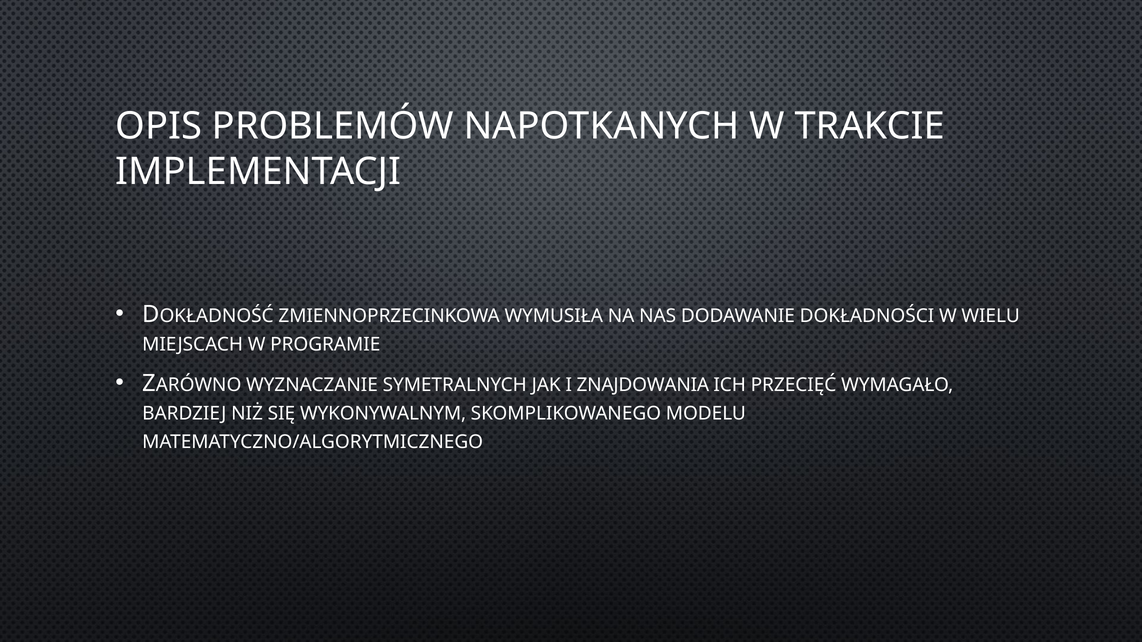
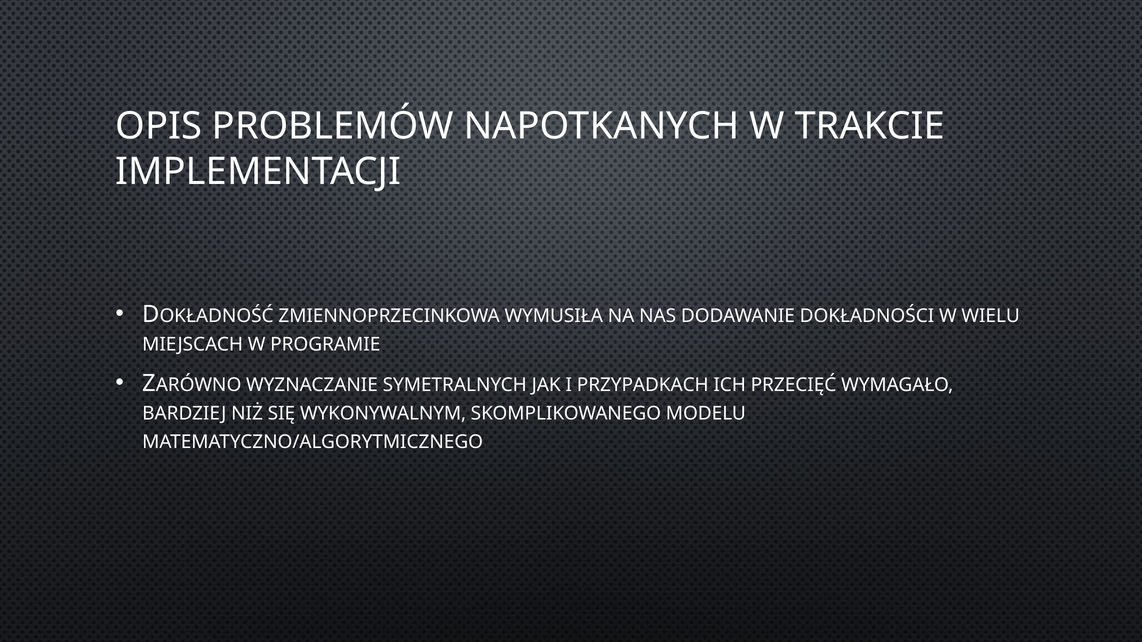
ZNAJDOWANIA: ZNAJDOWANIA -> PRZYPADKACH
